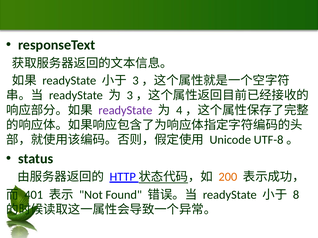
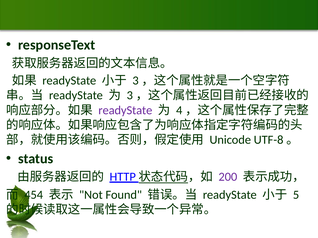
200 colour: orange -> purple
401: 401 -> 454
8: 8 -> 5
